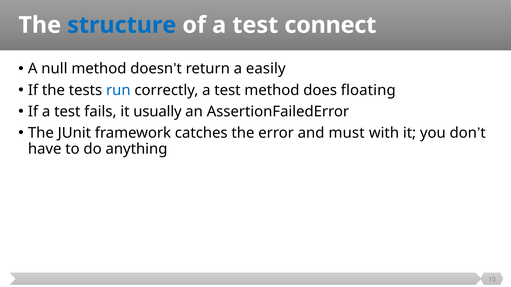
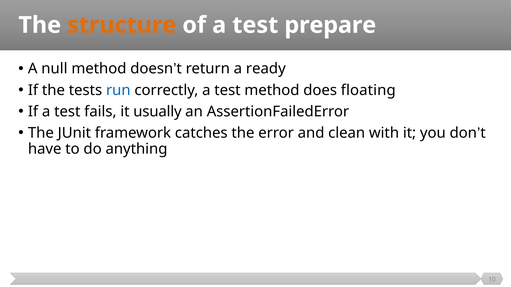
structure colour: blue -> orange
connect: connect -> prepare
easily: easily -> ready
must: must -> clean
